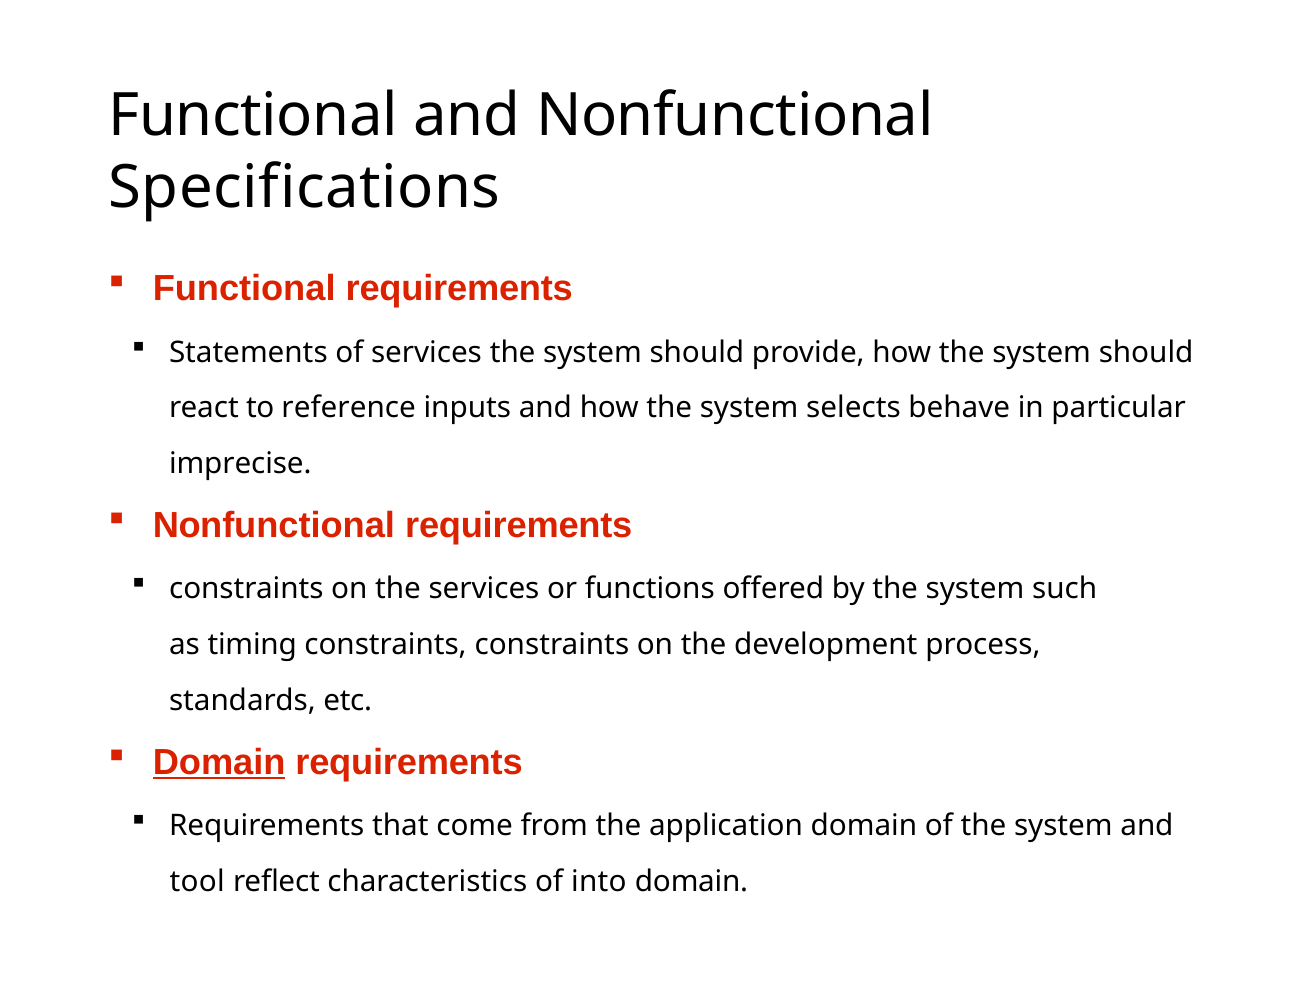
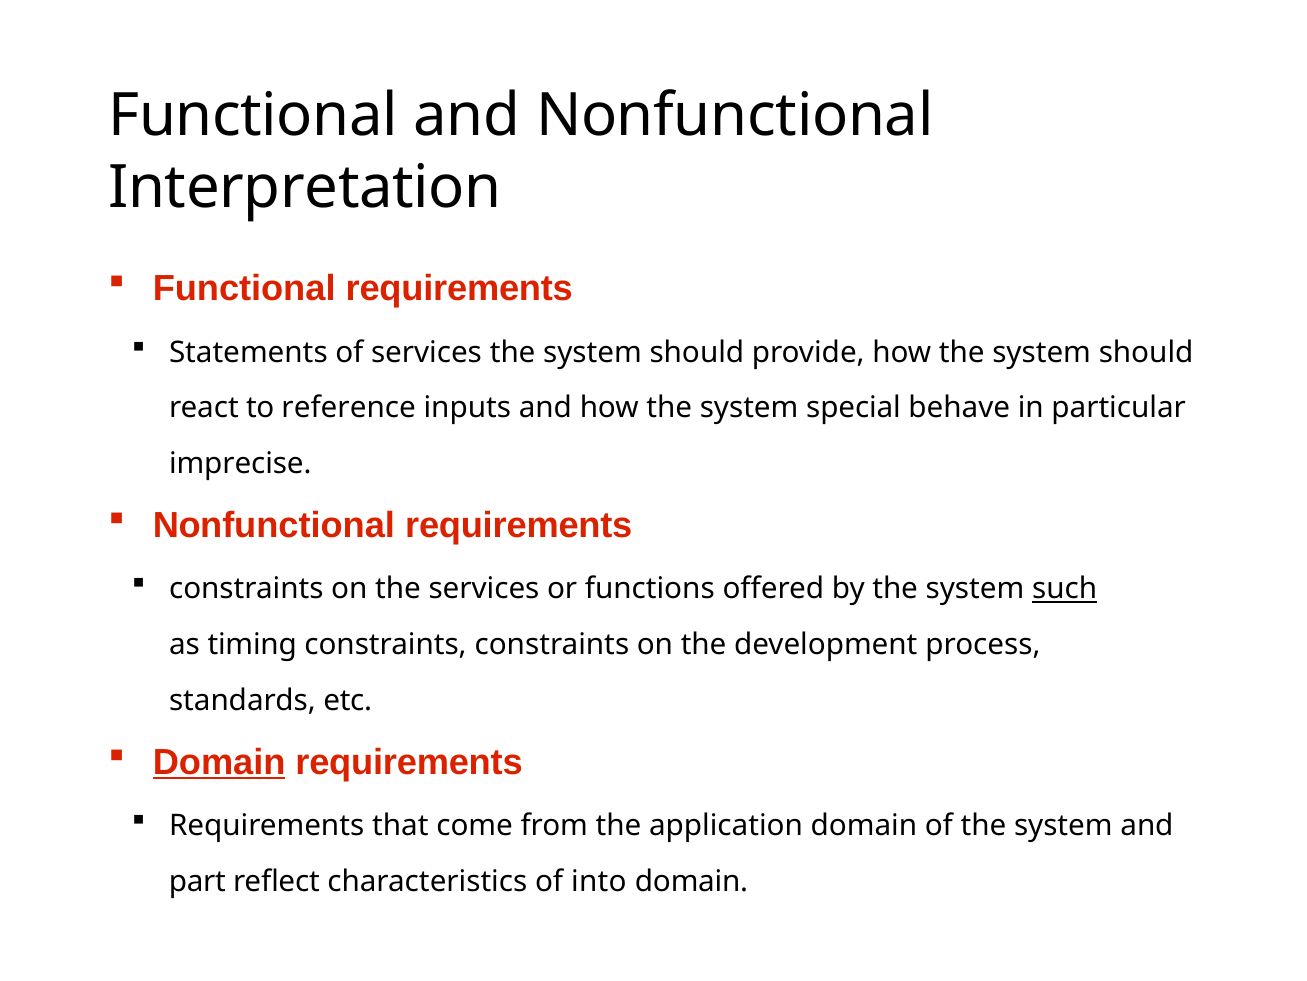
Specifications: Specifications -> Interpretation
selects: selects -> special
such underline: none -> present
tool: tool -> part
